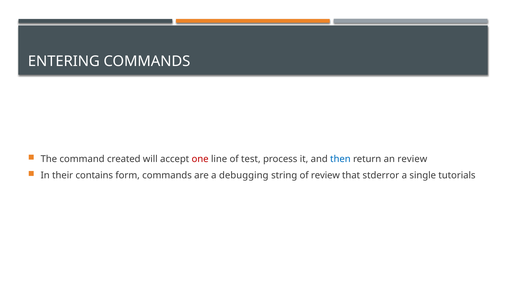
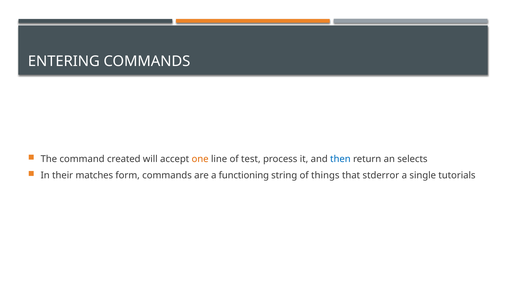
one colour: red -> orange
an review: review -> selects
contains: contains -> matches
debugging: debugging -> functioning
of review: review -> things
